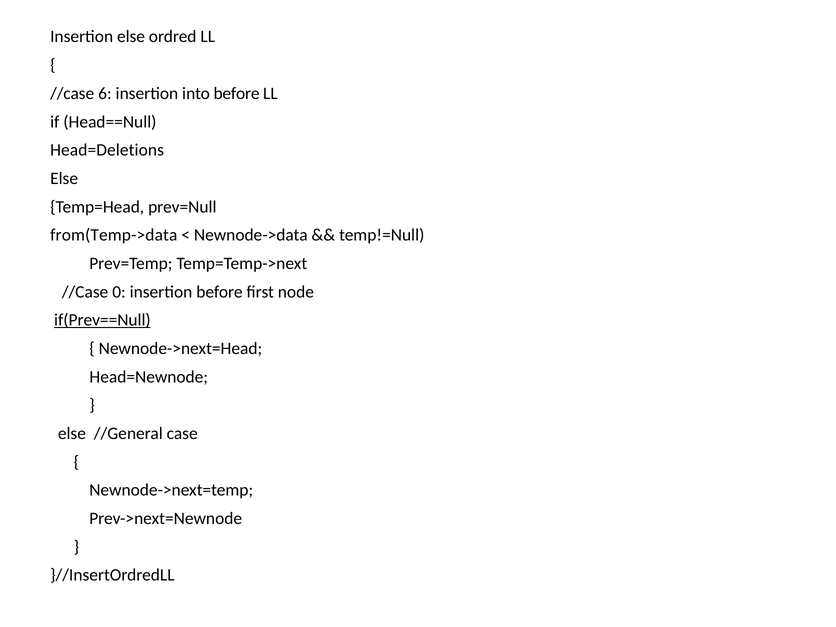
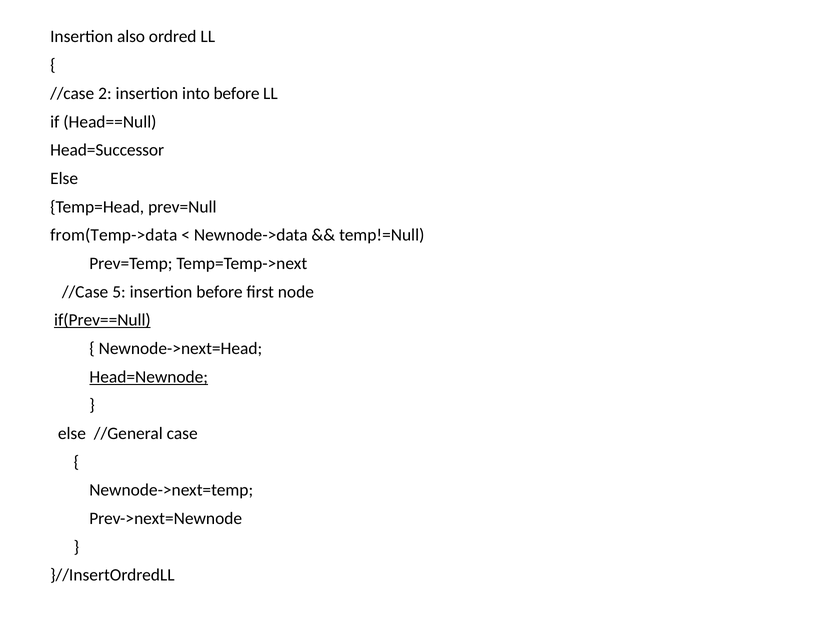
Insertion else: else -> also
6: 6 -> 2
Head=Deletions: Head=Deletions -> Head=Successor
0: 0 -> 5
Head=Newnode underline: none -> present
